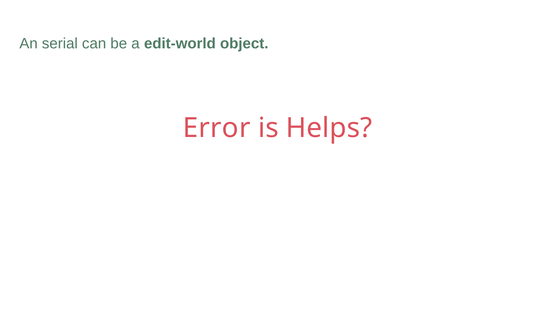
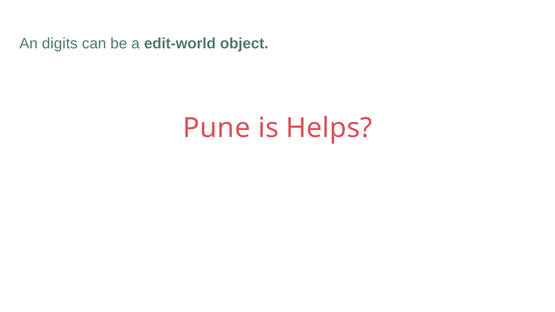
serial: serial -> digits
Error: Error -> Pune
